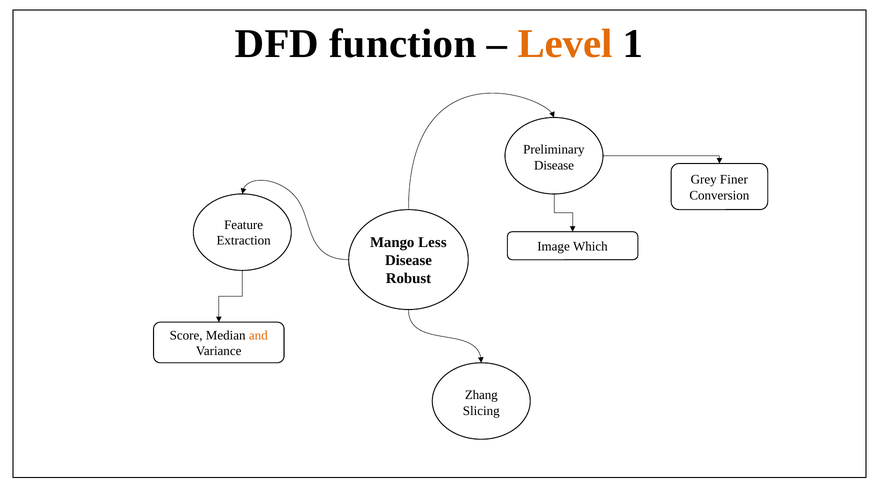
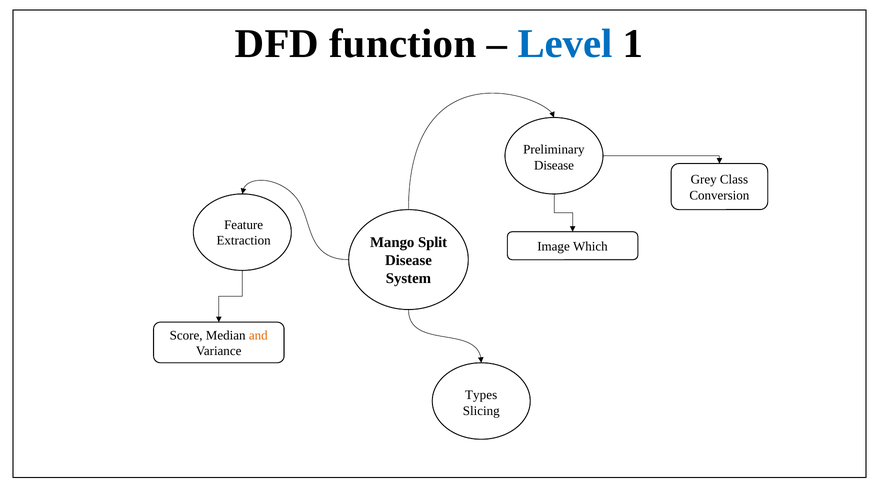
Level colour: orange -> blue
Finer: Finer -> Class
Less: Less -> Split
Robust: Robust -> System
Zhang: Zhang -> Types
